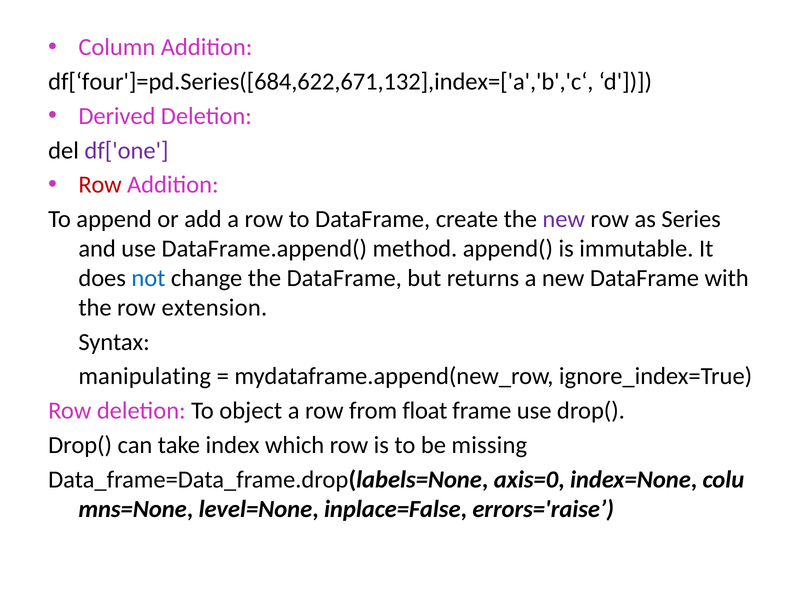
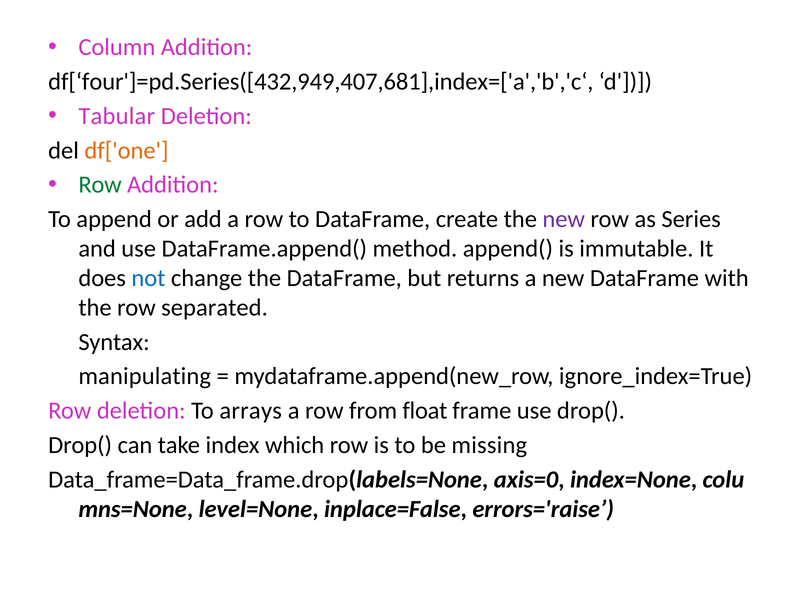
df[‘four']=pd.Series([684,622,671,132],index=['a','b','c‘: df[‘four']=pd.Series([684,622,671,132],index=['a','b','c‘ -> df[‘four']=pd.Series([432,949,407,681],index=['a','b','c‘
Derived: Derived -> Tabular
df['one colour: purple -> orange
Row at (100, 185) colour: red -> green
extension: extension -> separated
object: object -> arrays
